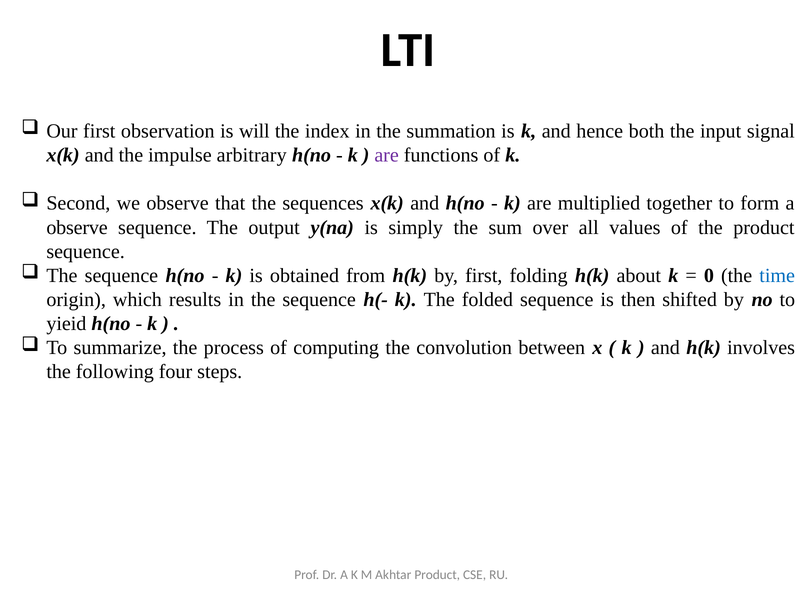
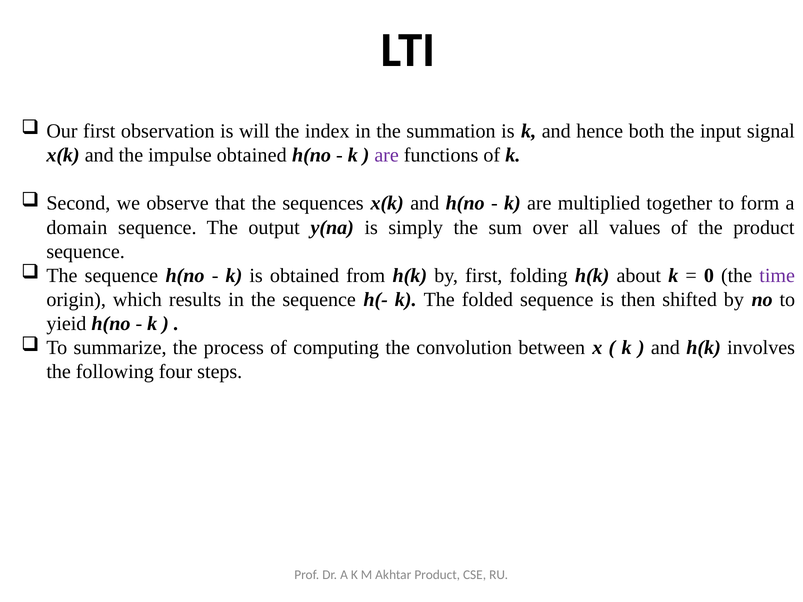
impulse arbitrary: arbitrary -> obtained
observe at (77, 227): observe -> domain
time colour: blue -> purple
